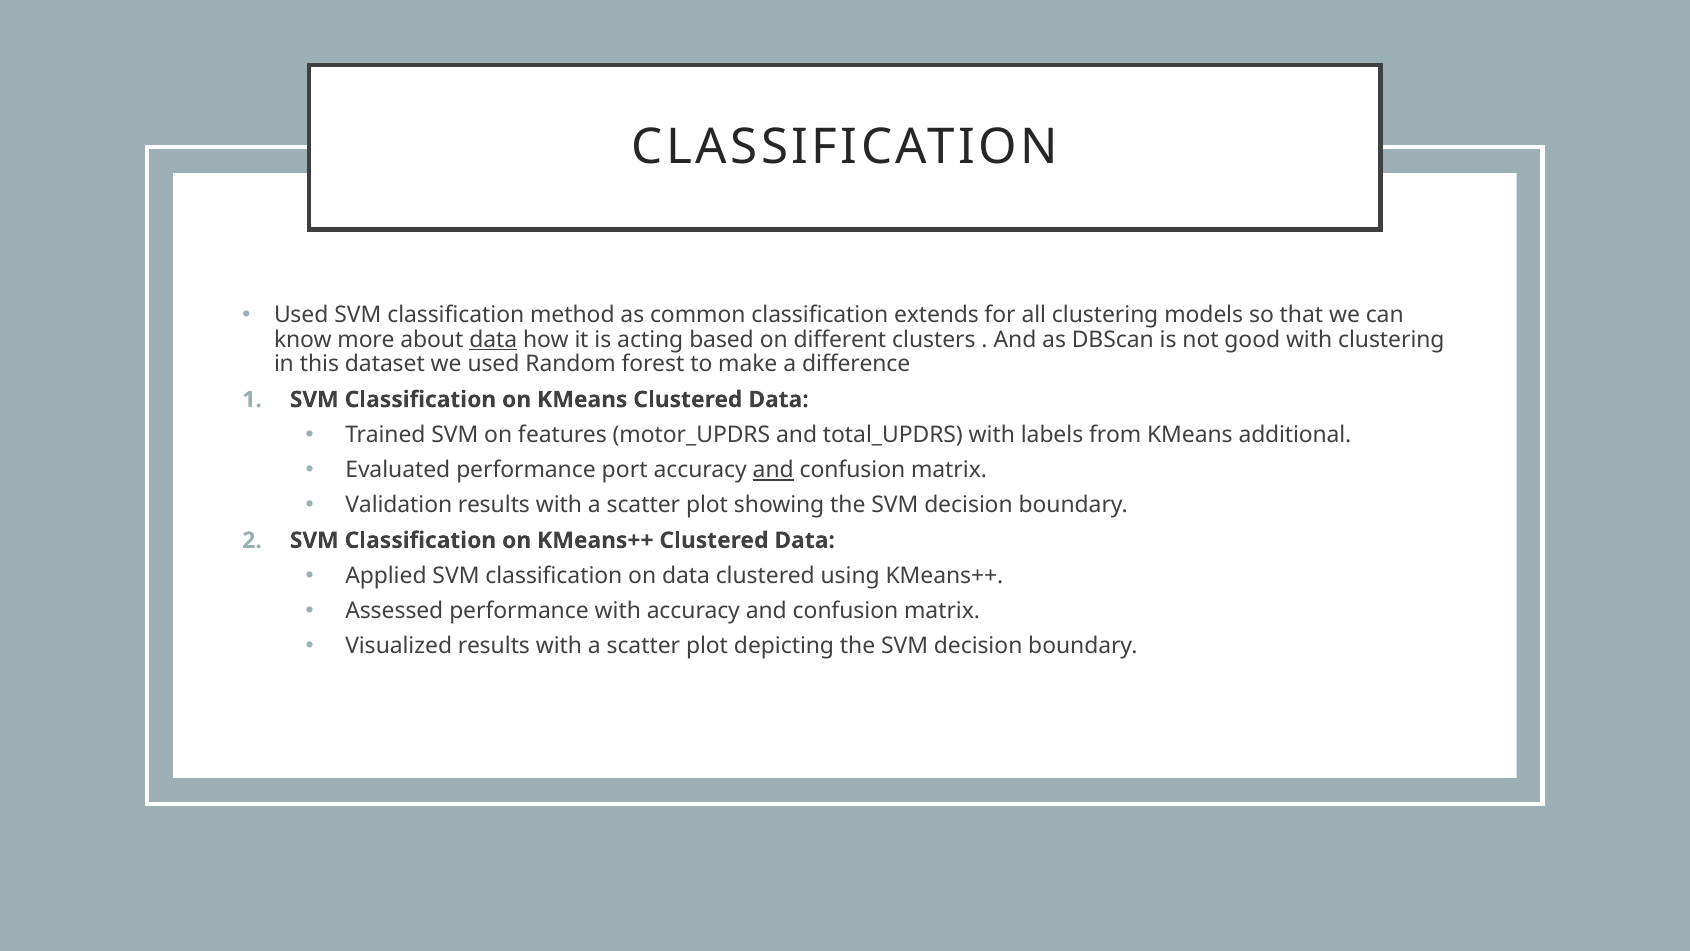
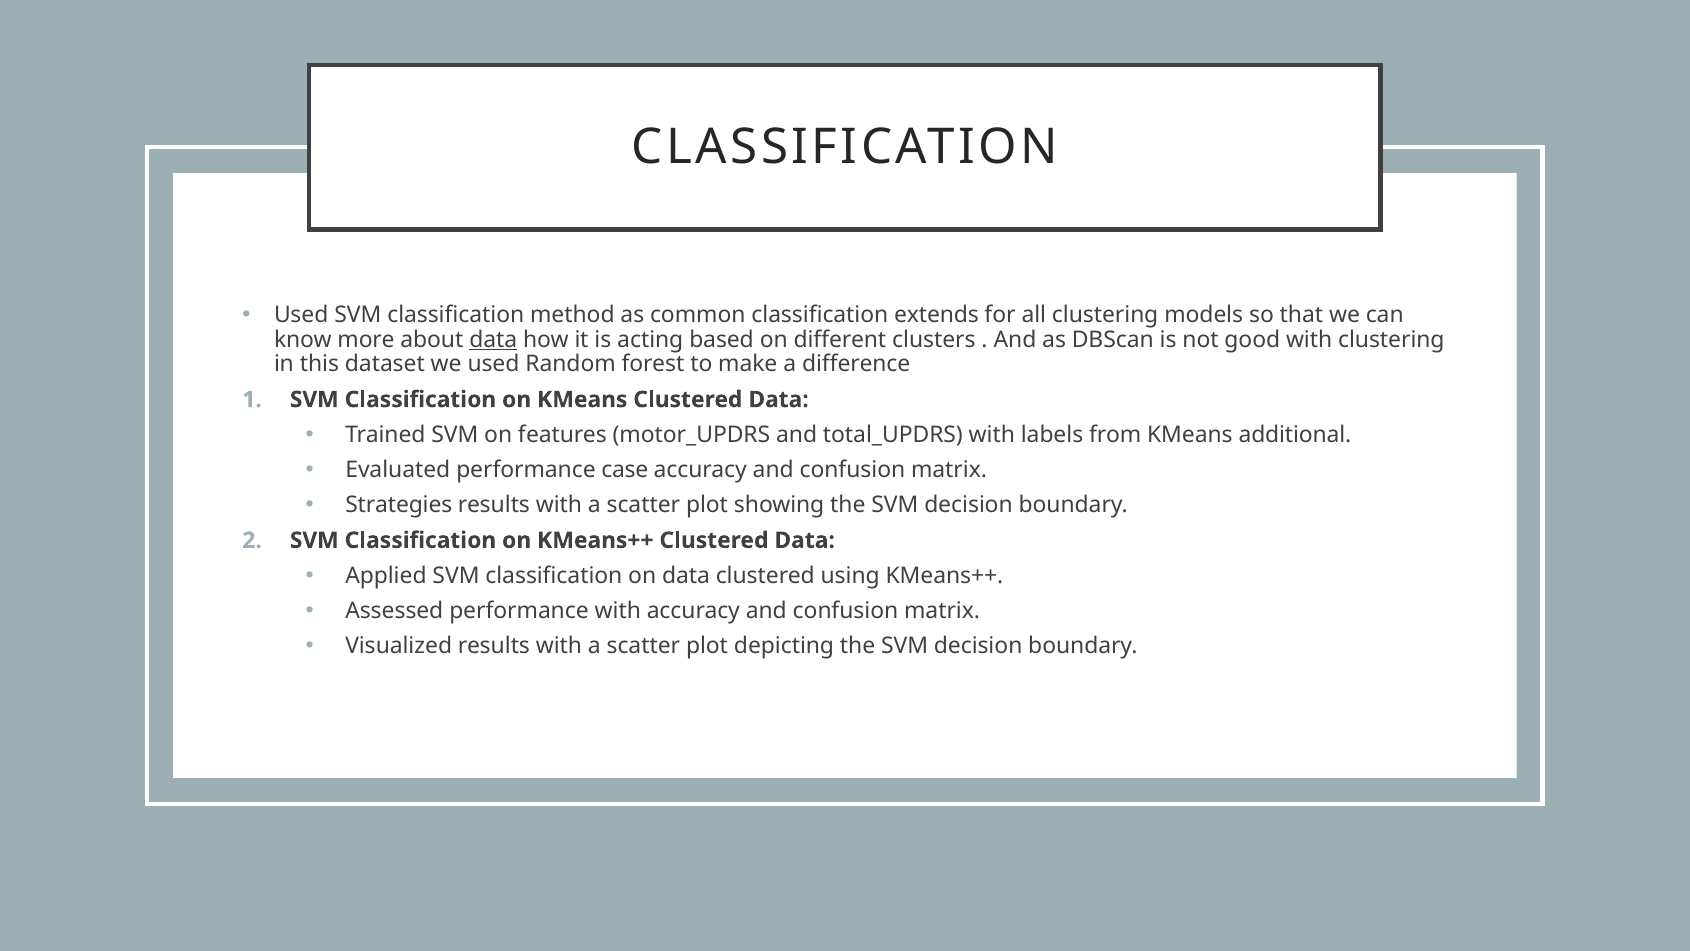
port: port -> case
and at (773, 470) underline: present -> none
Validation: Validation -> Strategies
